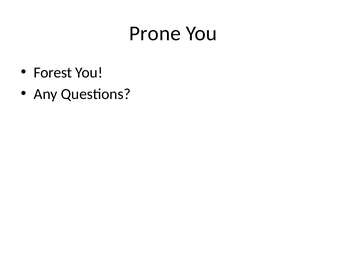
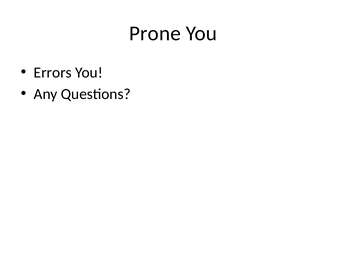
Forest: Forest -> Errors
